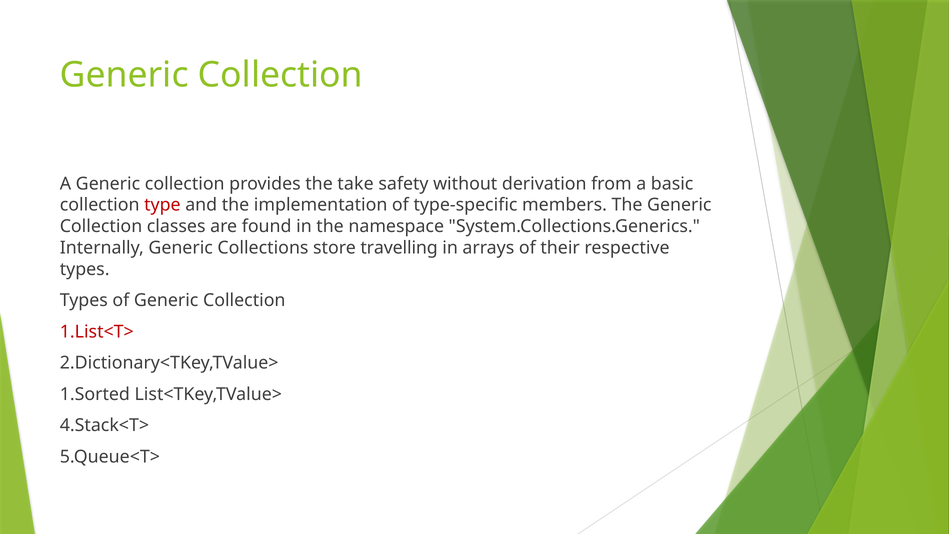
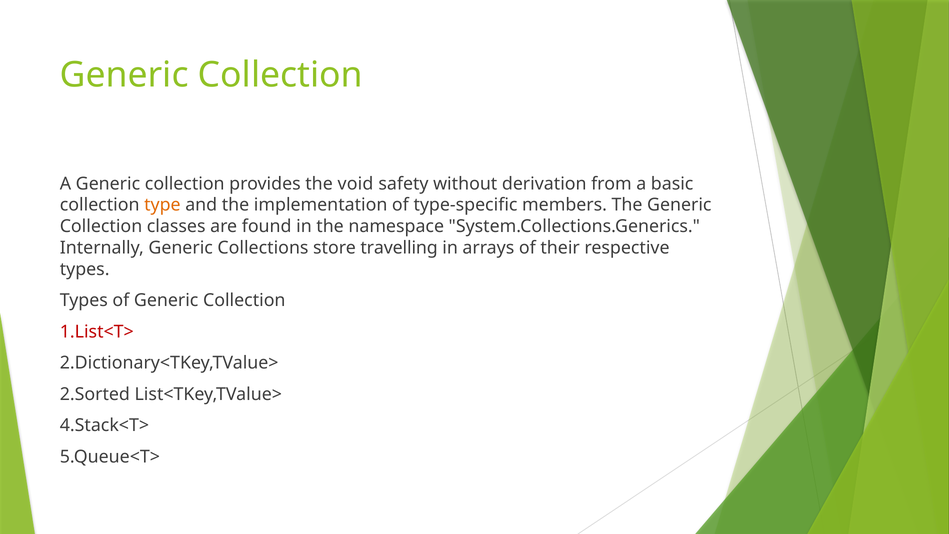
take: take -> void
type colour: red -> orange
1.Sorted: 1.Sorted -> 2.Sorted
